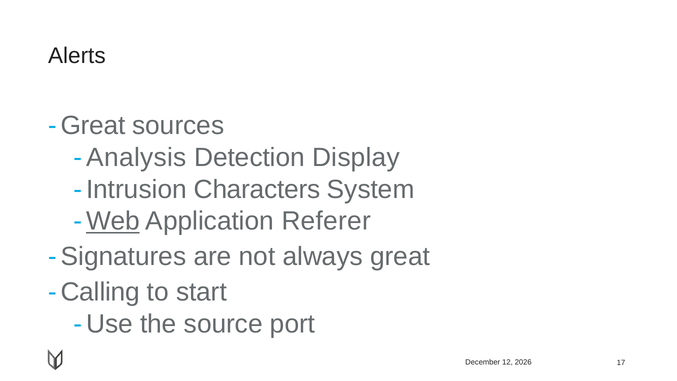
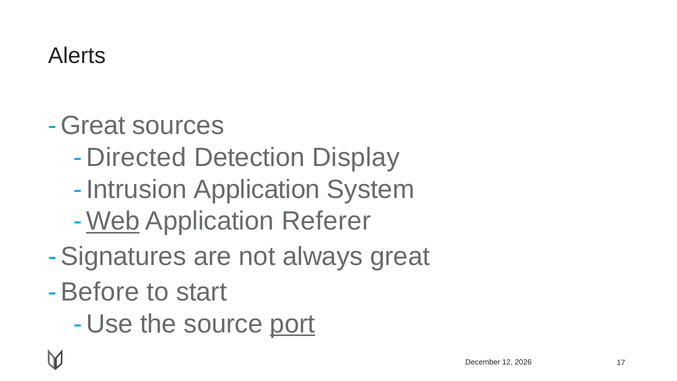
Analysis: Analysis -> Directed
Intrusion Characters: Characters -> Application
Calling: Calling -> Before
port underline: none -> present
